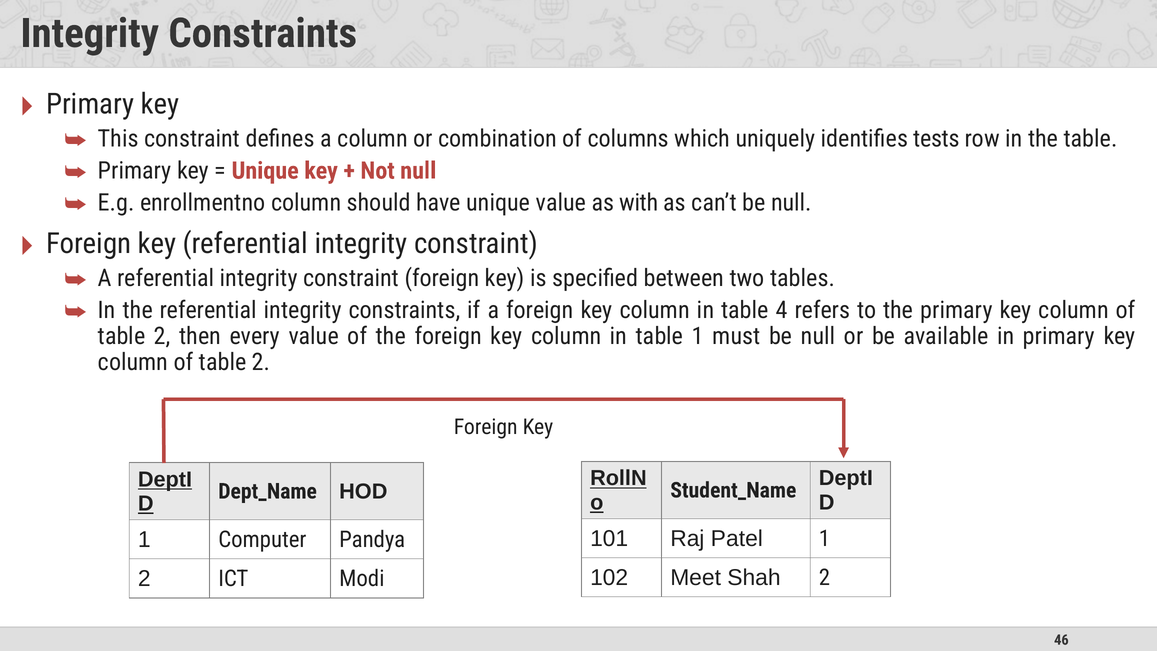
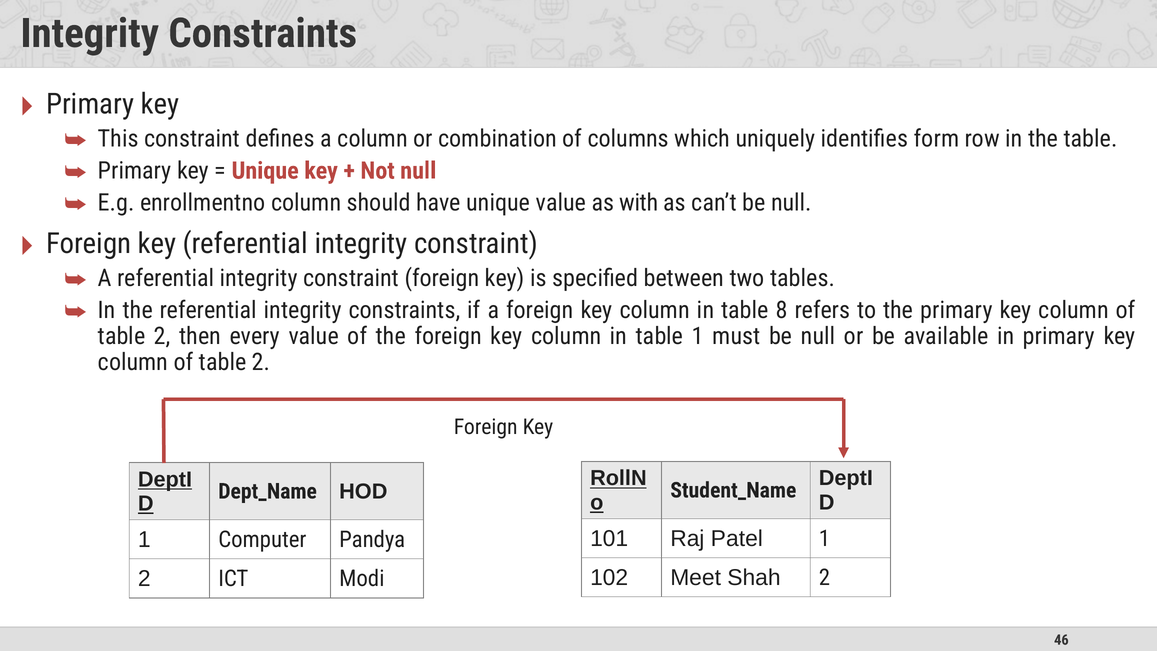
tests: tests -> form
4: 4 -> 8
